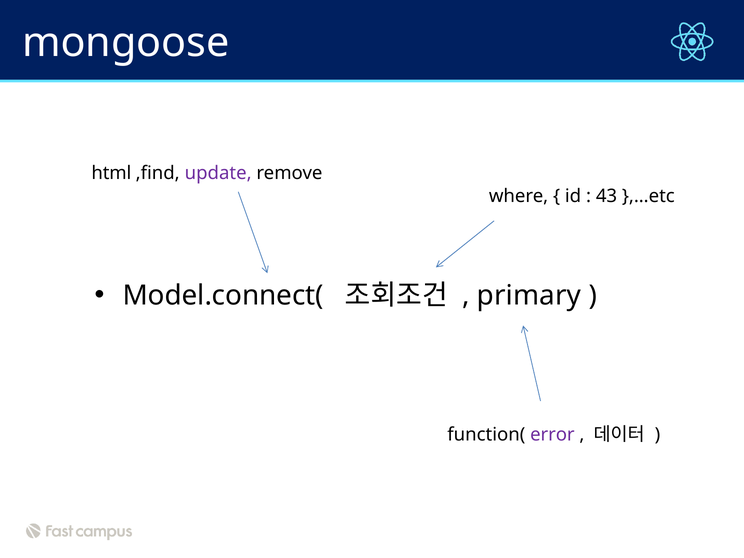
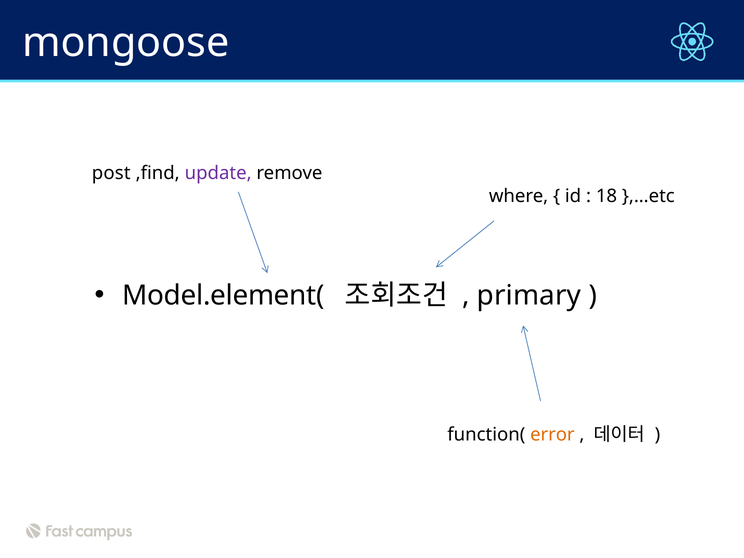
html: html -> post
43: 43 -> 18
Model.connect(: Model.connect( -> Model.element(
error colour: purple -> orange
